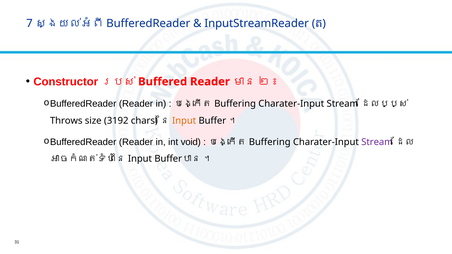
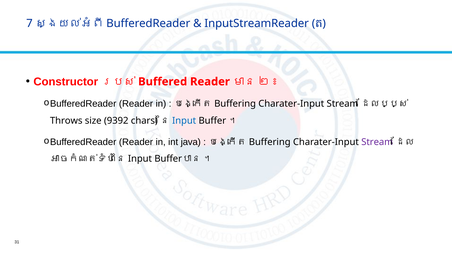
3192: 3192 -> 9392
Input at (184, 121) colour: orange -> blue
void: void -> java
